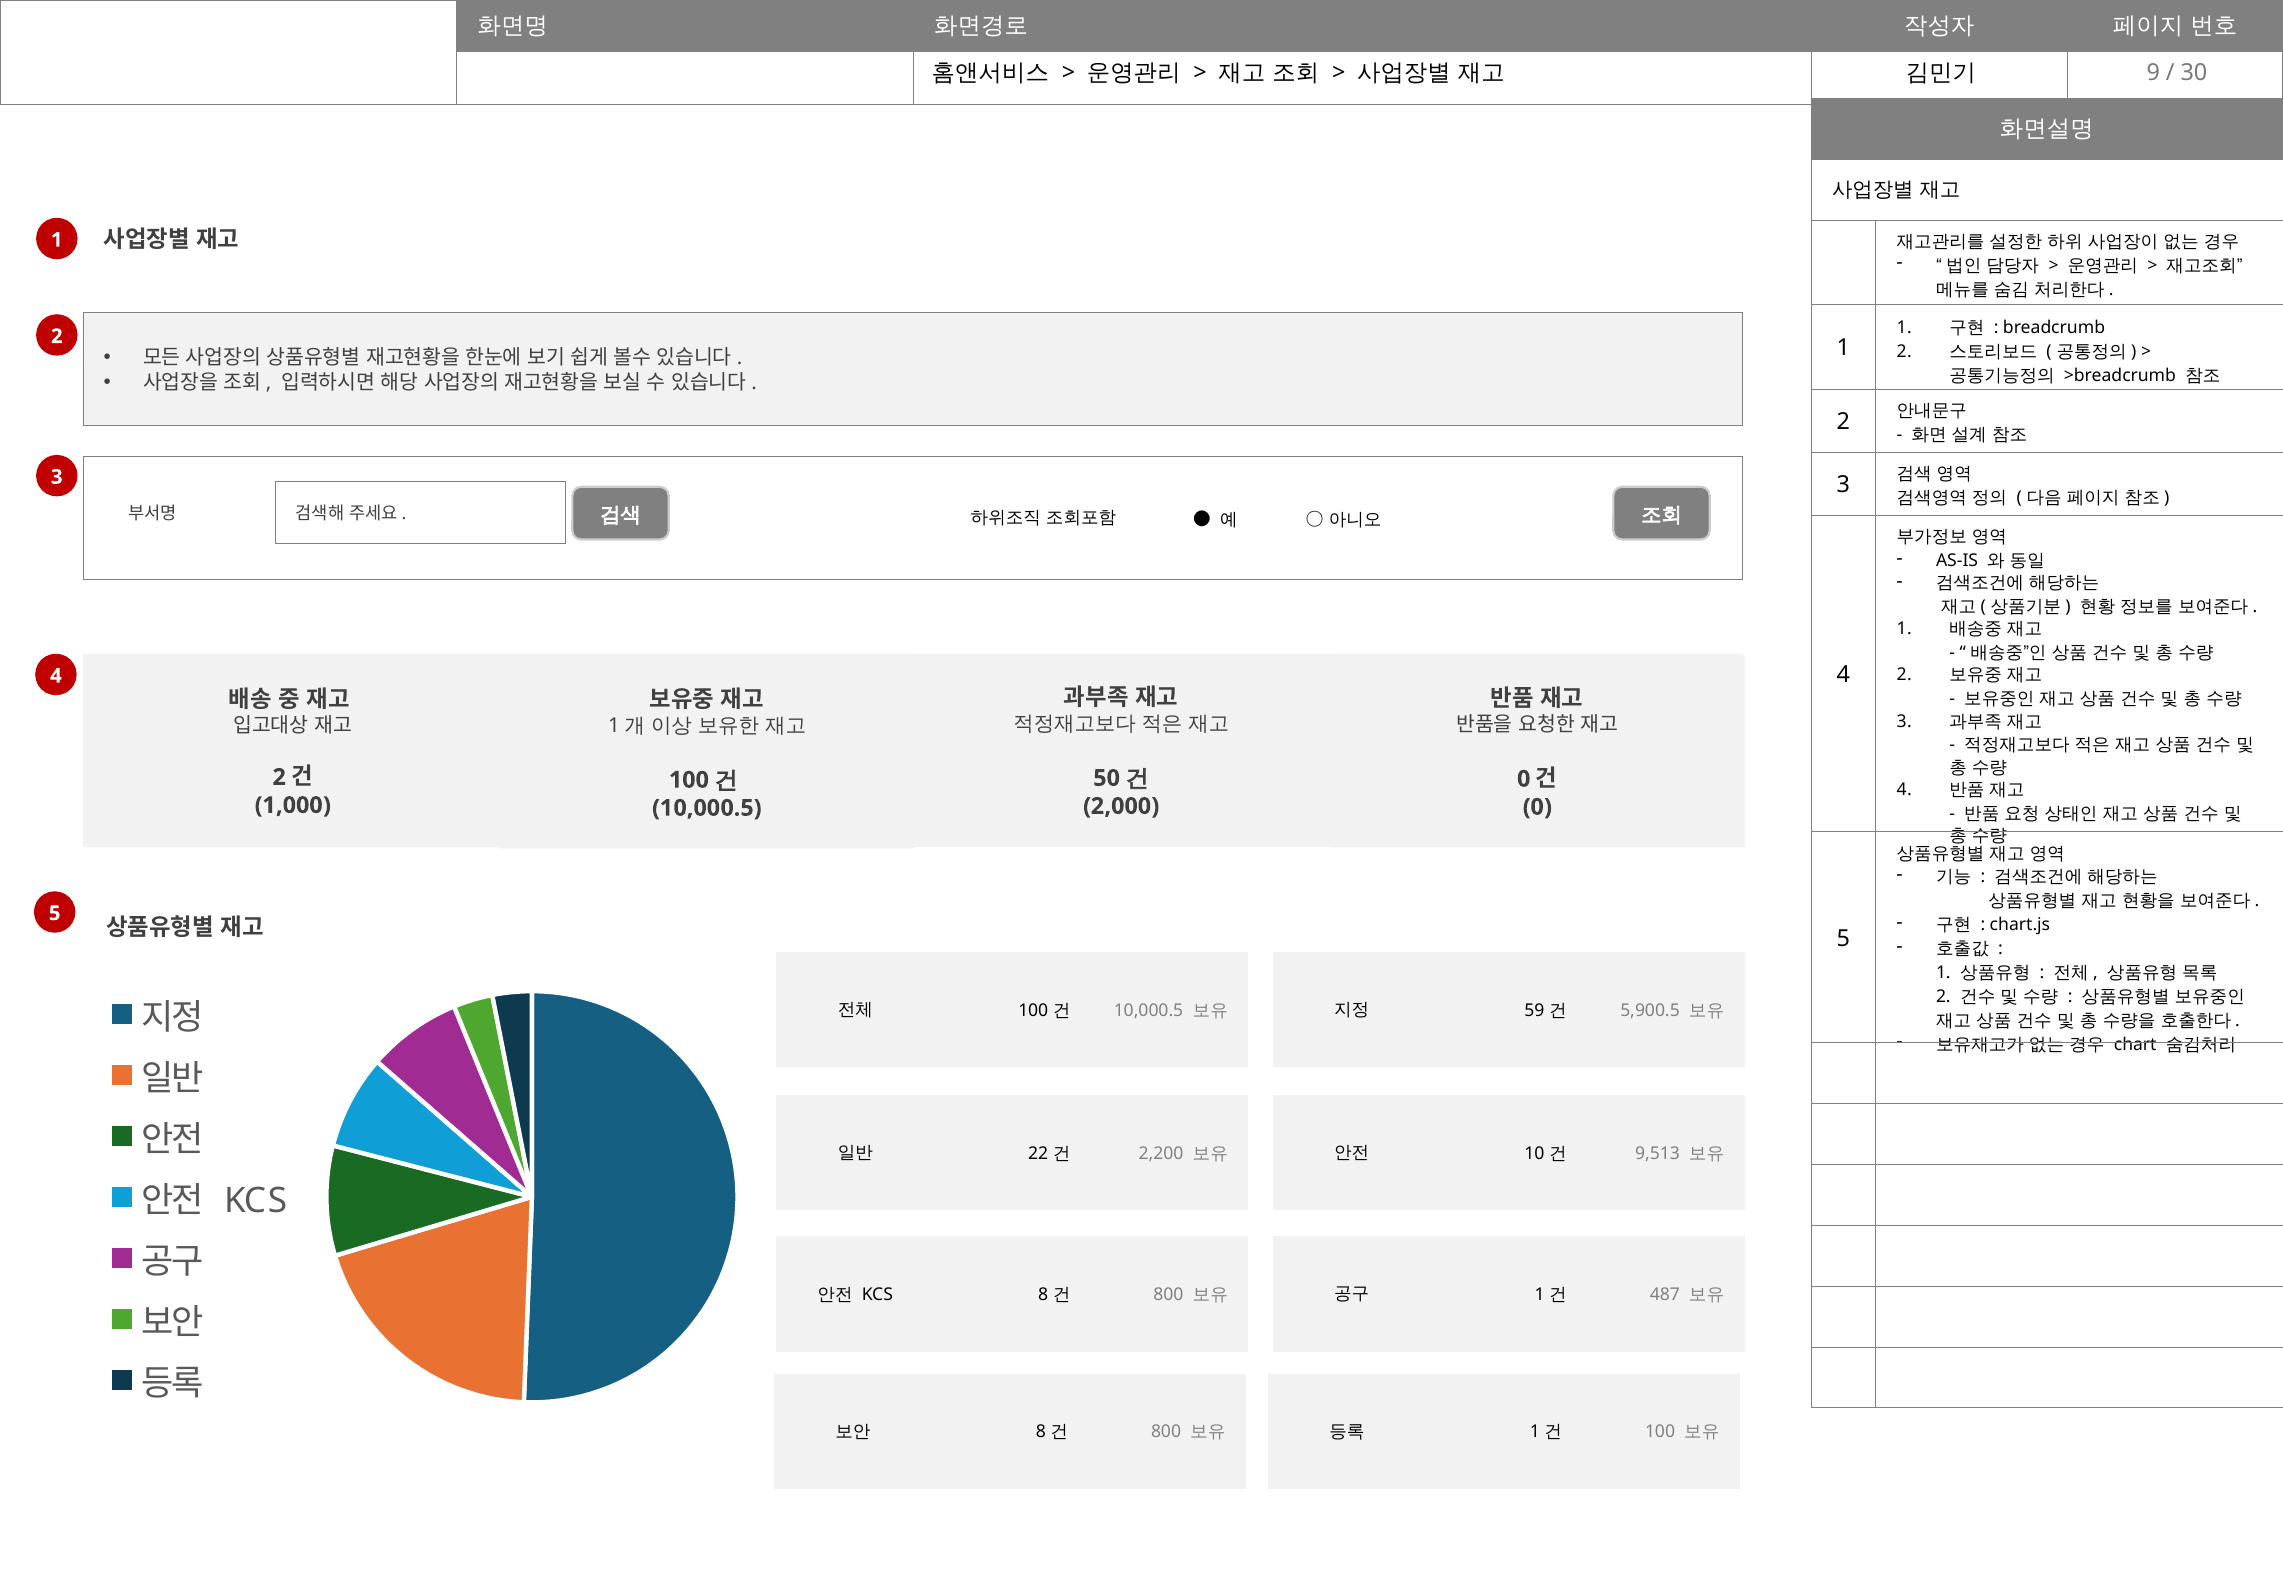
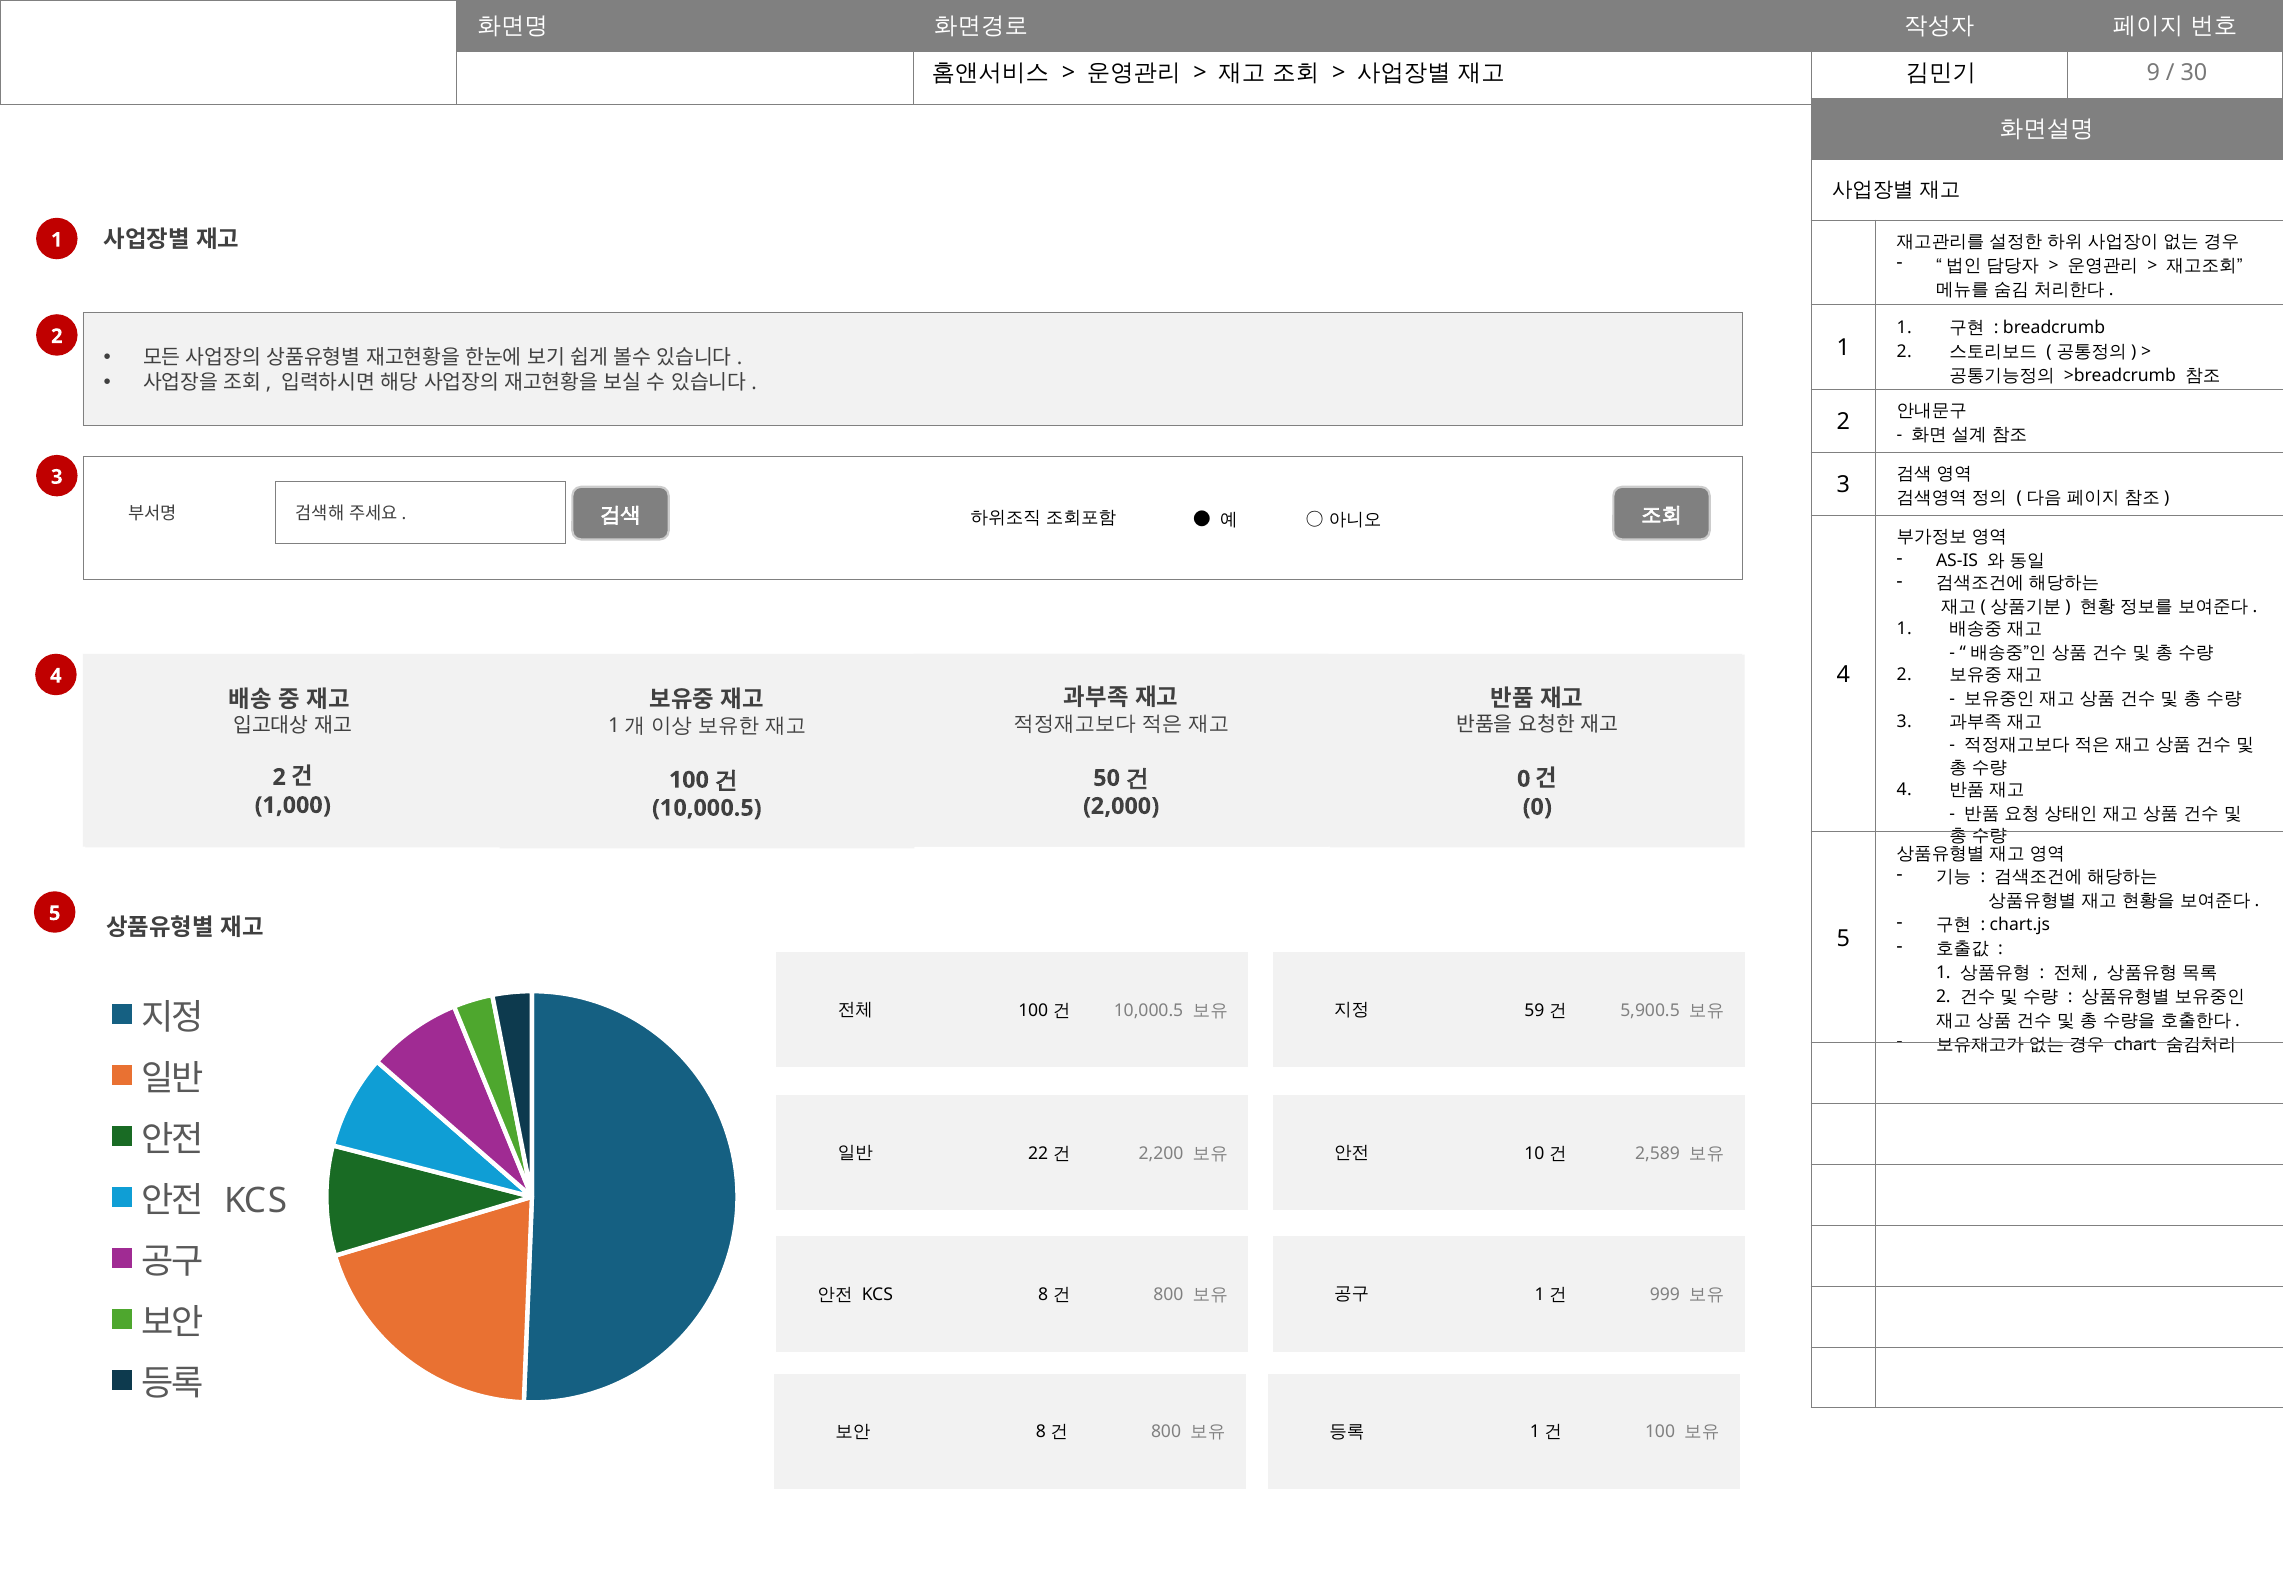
9,513: 9,513 -> 2,589
487: 487 -> 999
